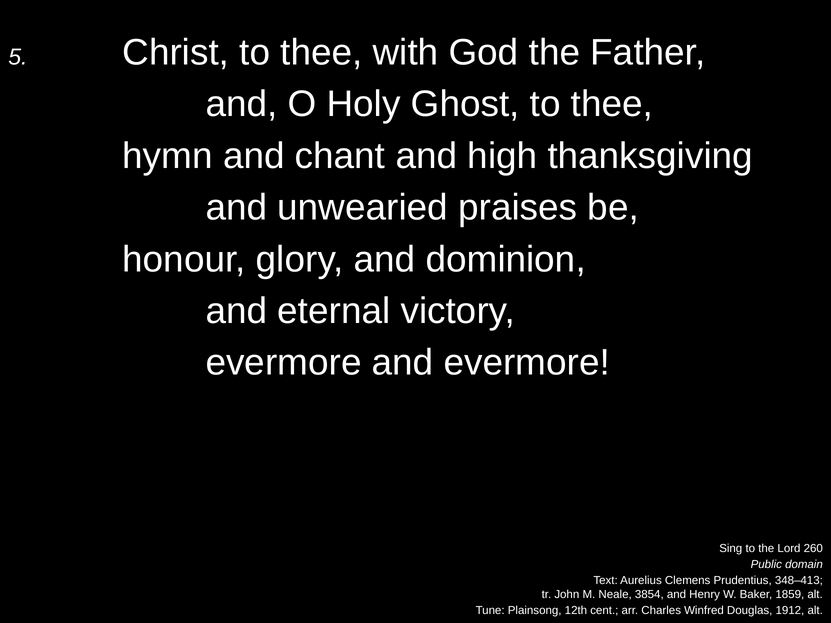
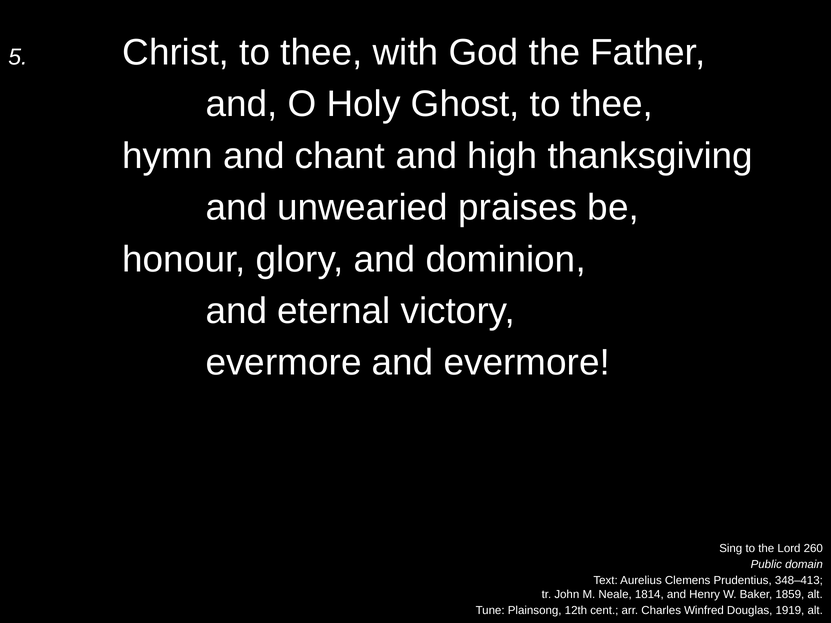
3854: 3854 -> 1814
1912: 1912 -> 1919
